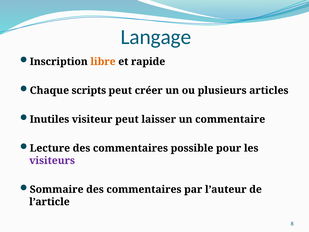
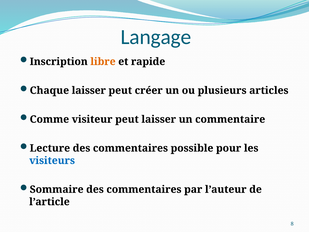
Chaque scripts: scripts -> laisser
Inutiles: Inutiles -> Comme
visiteurs colour: purple -> blue
